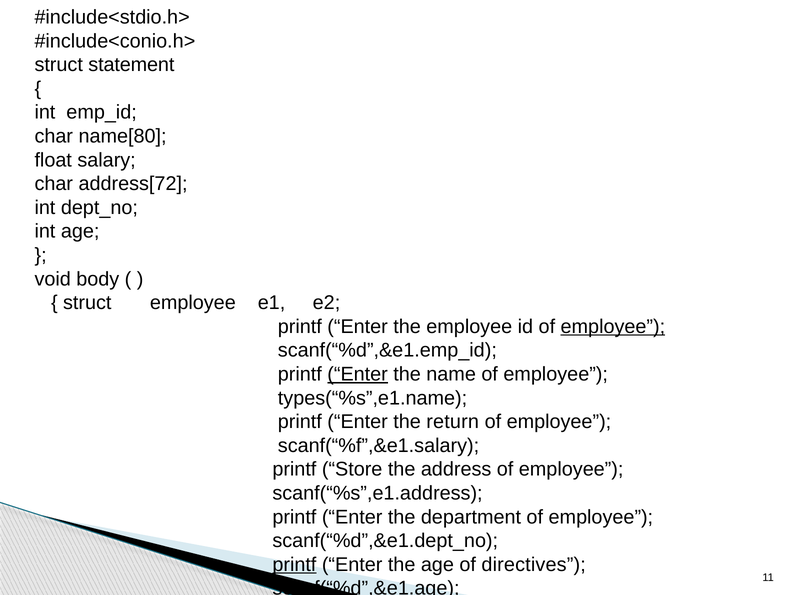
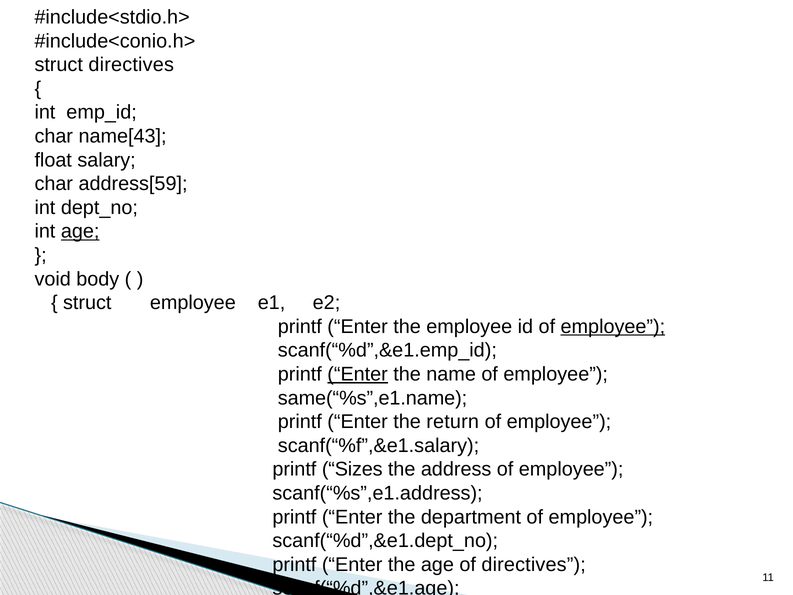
struct statement: statement -> directives
name[80: name[80 -> name[43
address[72: address[72 -> address[59
age at (80, 231) underline: none -> present
types(“%s”,e1.name: types(“%s”,e1.name -> same(“%s”,e1.name
Store: Store -> Sizes
printf at (294, 564) underline: present -> none
